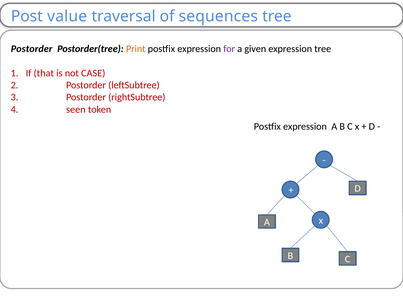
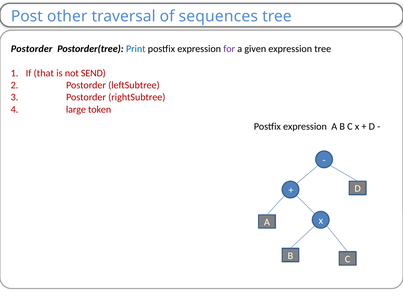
value: value -> other
Print colour: orange -> blue
CASE: CASE -> SEND
seen: seen -> large
